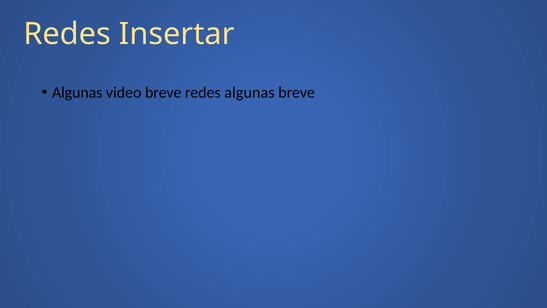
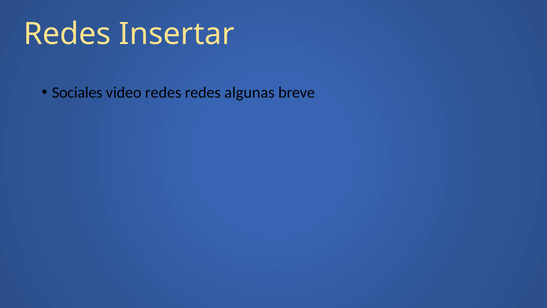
Algunas at (77, 92): Algunas -> Sociales
video breve: breve -> redes
